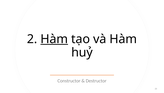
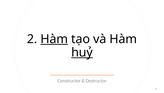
huỷ underline: none -> present
